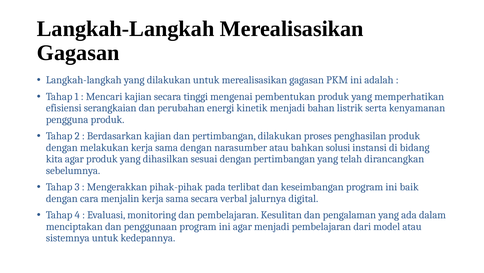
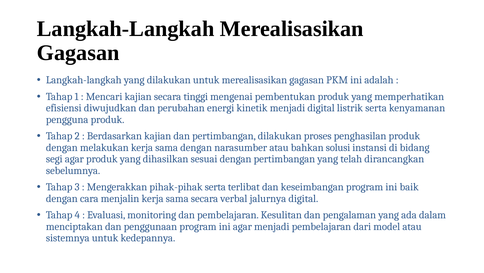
serangkaian: serangkaian -> diwujudkan
menjadi bahan: bahan -> digital
kita: kita -> segi
pihak-pihak pada: pada -> serta
